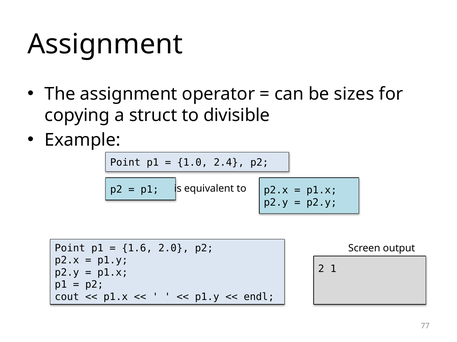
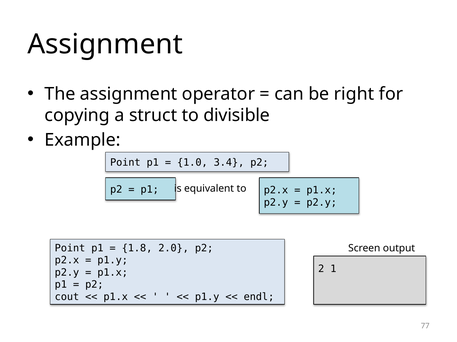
sizes: sizes -> right
2.4: 2.4 -> 3.4
1.6: 1.6 -> 1.8
